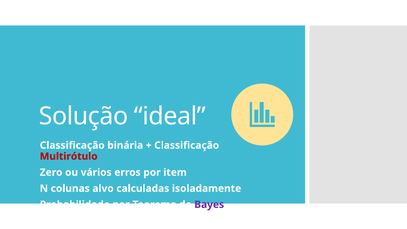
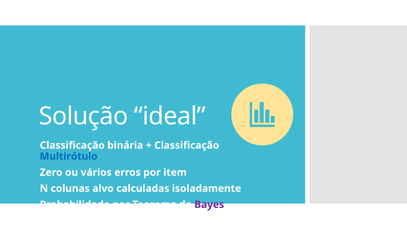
Multirótulo colour: red -> blue
